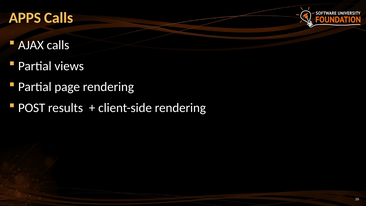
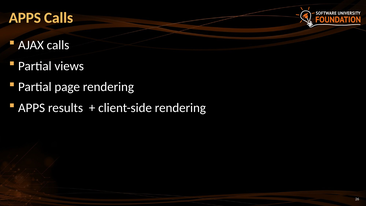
POST at (32, 108): POST -> APPS
